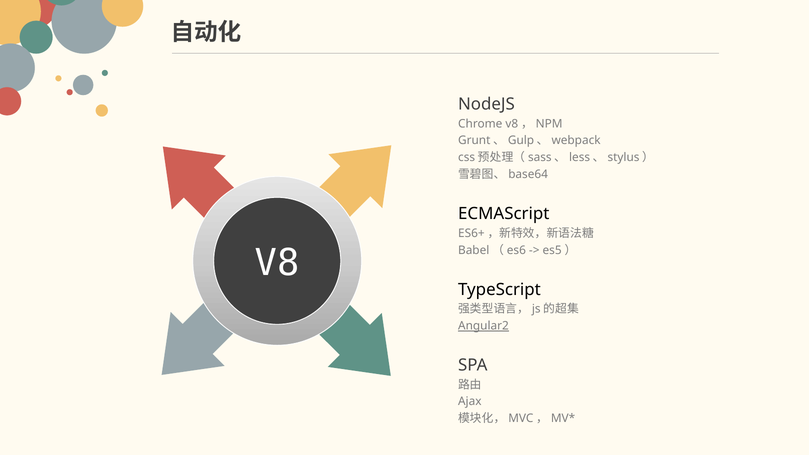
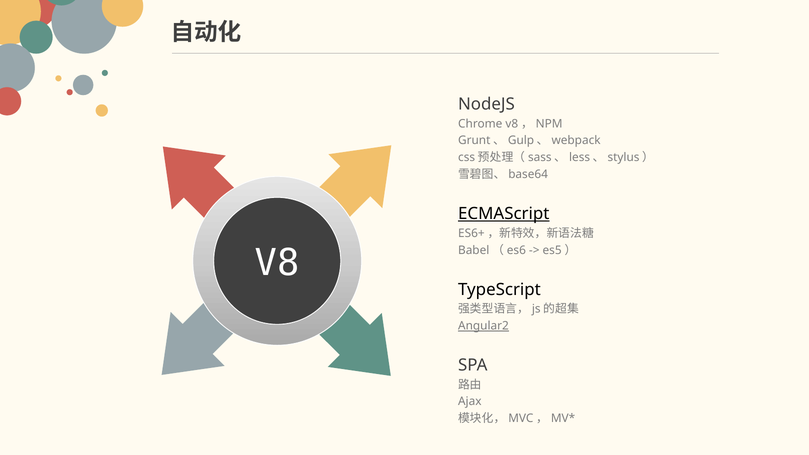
ECMAScript underline: none -> present
